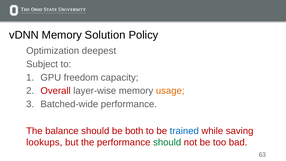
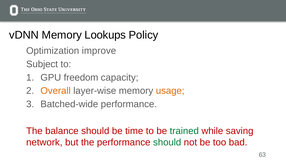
Solution: Solution -> Lookups
deepest: deepest -> improve
Overall colour: red -> orange
both: both -> time
trained colour: blue -> green
lookups: lookups -> network
